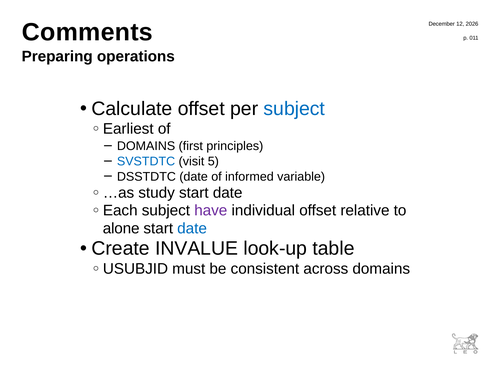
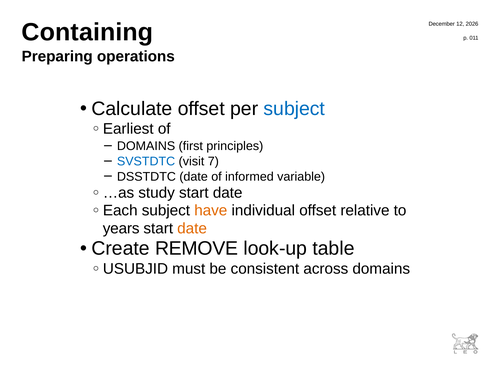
Comments: Comments -> Containing
5: 5 -> 7
have colour: purple -> orange
alone: alone -> years
date at (192, 229) colour: blue -> orange
INVALUE: INVALUE -> REMOVE
